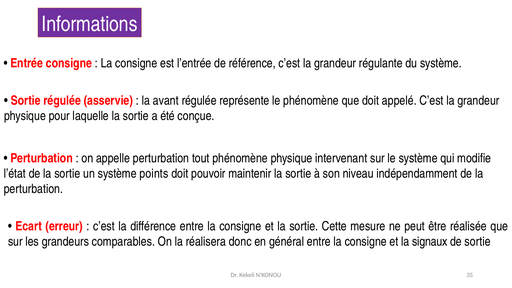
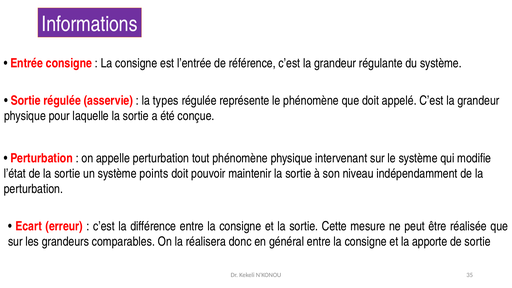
avant: avant -> types
signaux: signaux -> apporte
